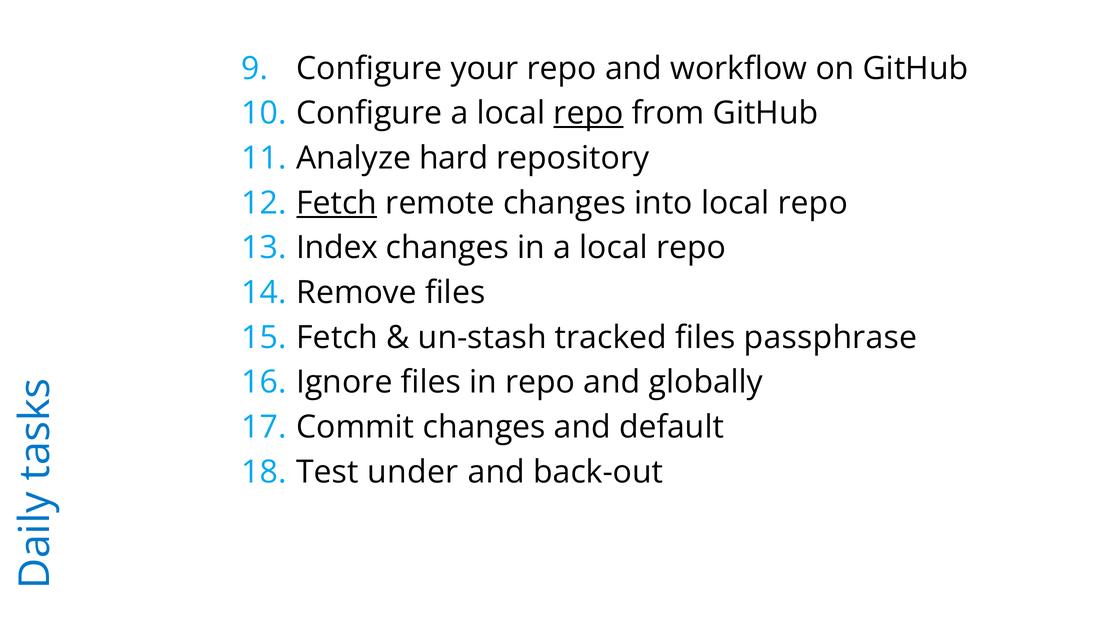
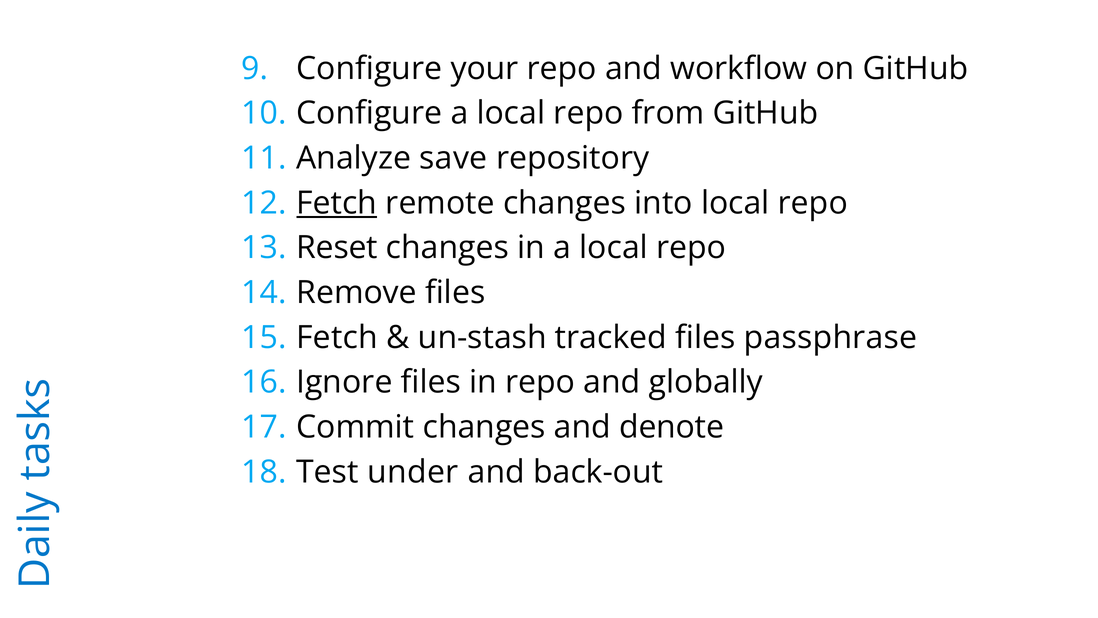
repo at (588, 113) underline: present -> none
hard: hard -> save
Index: Index -> Reset
default: default -> denote
